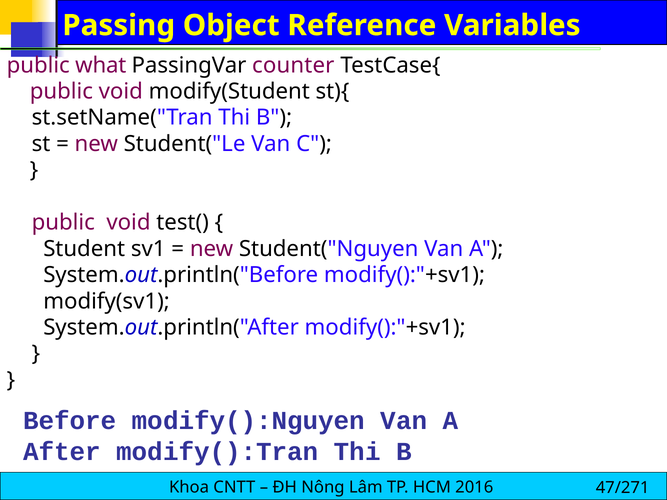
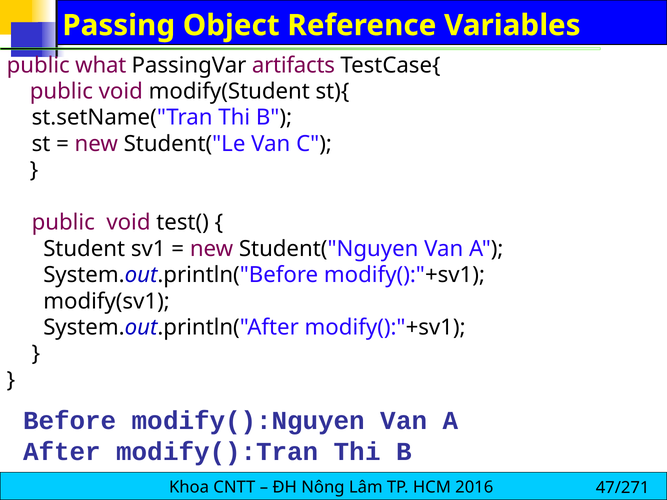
counter: counter -> artifacts
